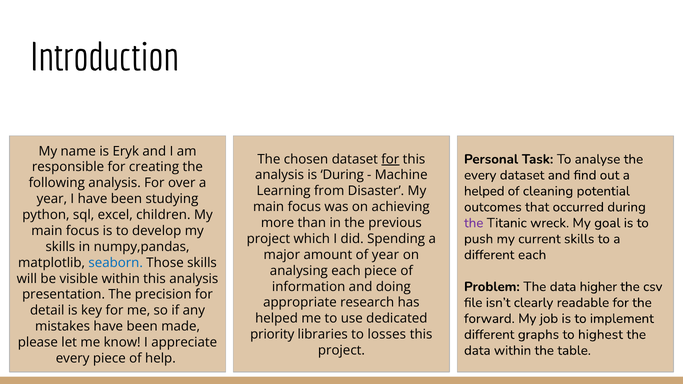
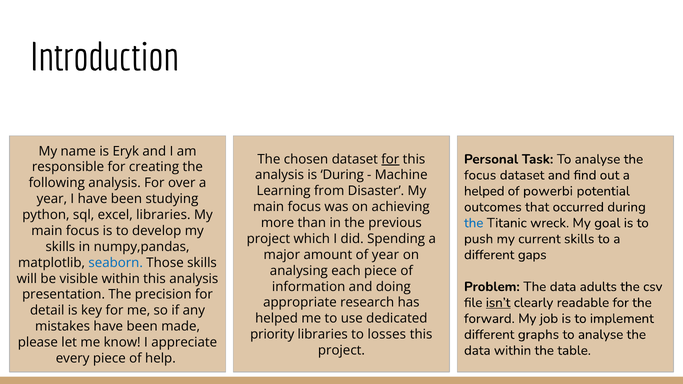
every at (480, 175): every -> focus
cleaning: cleaning -> powerbi
excel children: children -> libraries
the at (474, 223) colour: purple -> blue
different each: each -> gaps
higher: higher -> adults
isn’t underline: none -> present
graphs to highest: highest -> analyse
